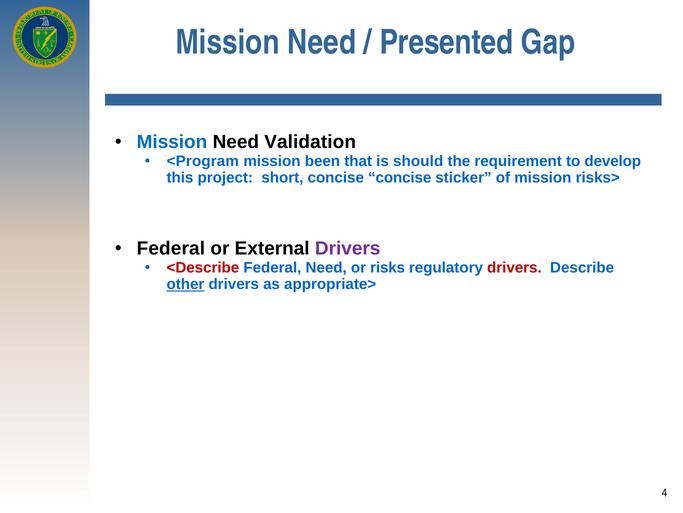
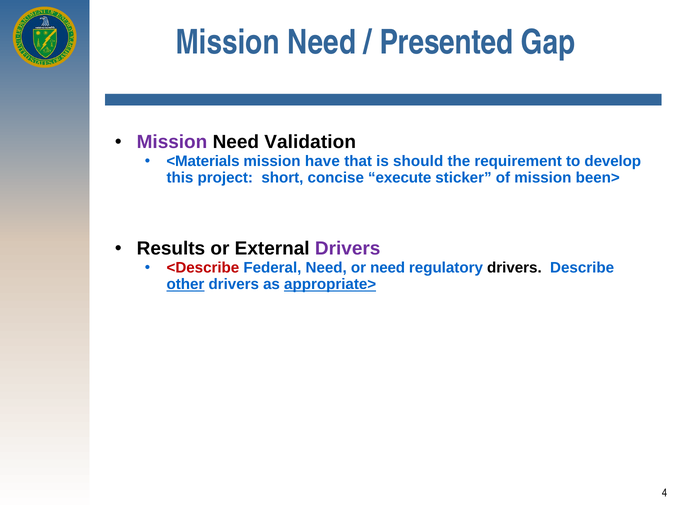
Mission at (172, 142) colour: blue -> purple
<Program: <Program -> <Materials
been: been -> have
concise concise: concise -> execute
risks>: risks> -> been>
Federal at (171, 248): Federal -> Results
or risks: risks -> need
drivers at (514, 267) colour: red -> black
appropriate> underline: none -> present
